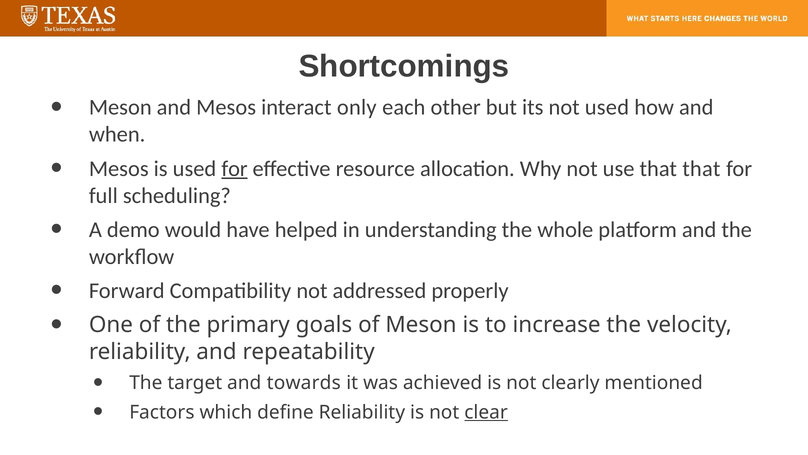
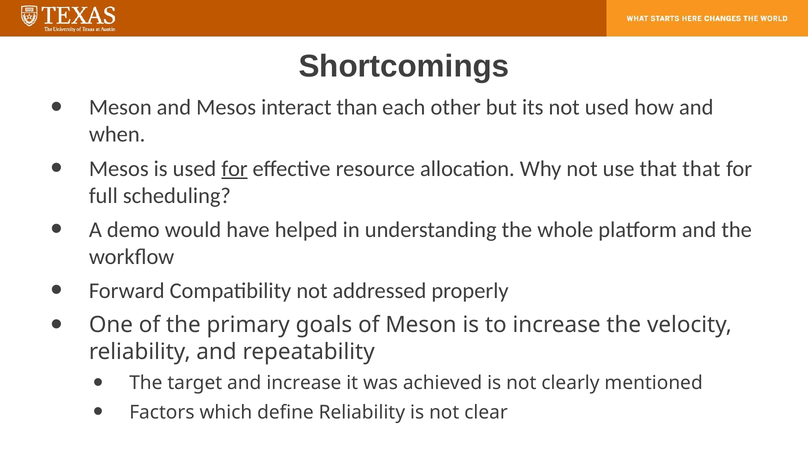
only: only -> than
and towards: towards -> increase
clear underline: present -> none
